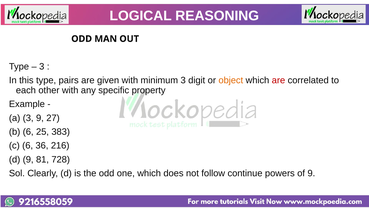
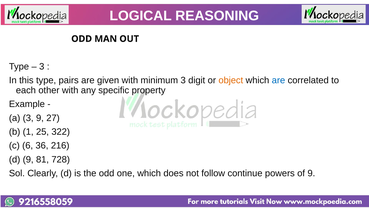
are at (278, 80) colour: red -> blue
b 6: 6 -> 1
383: 383 -> 322
